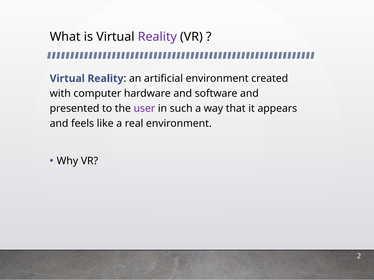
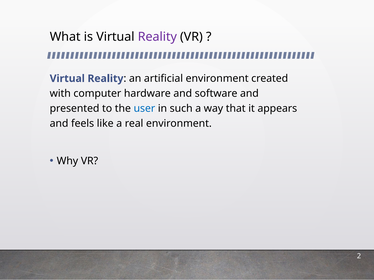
user colour: purple -> blue
